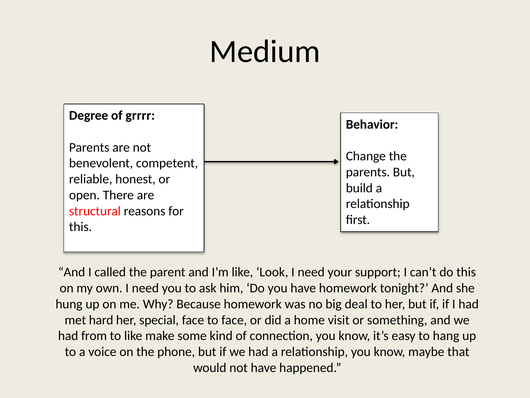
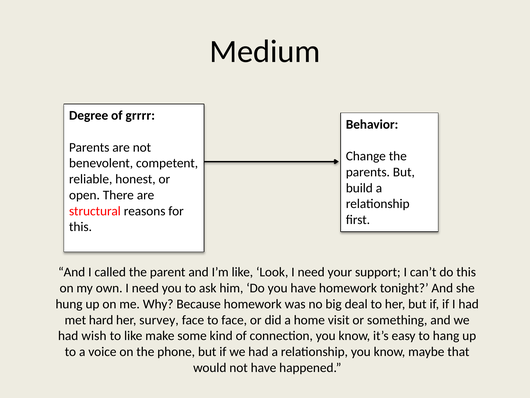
special: special -> survey
from: from -> wish
